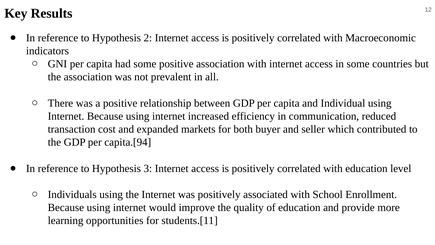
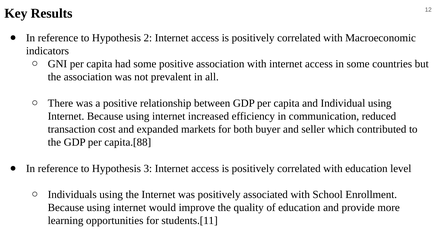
capita.[94: capita.[94 -> capita.[88
